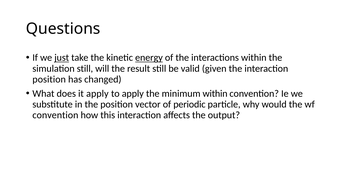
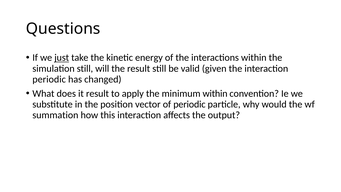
energy underline: present -> none
position at (49, 79): position -> periodic
it apply: apply -> result
convention at (55, 115): convention -> summation
